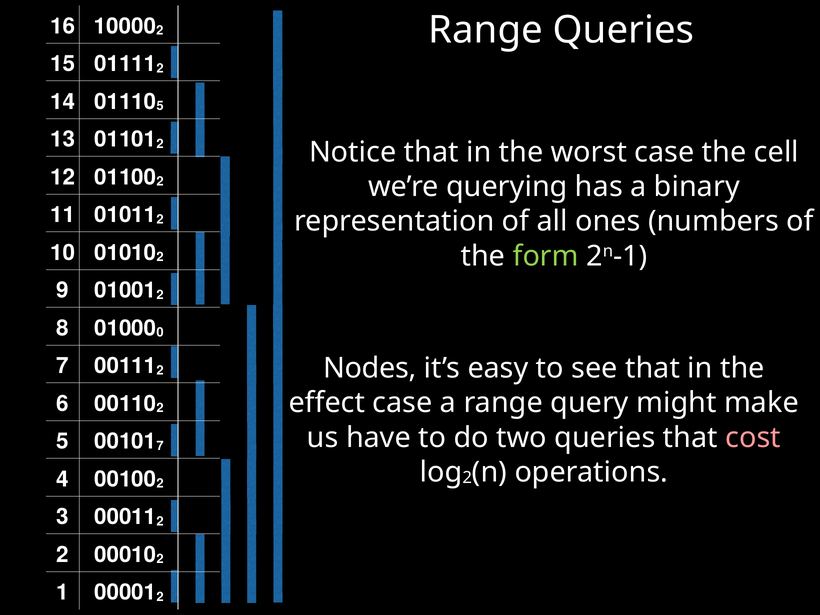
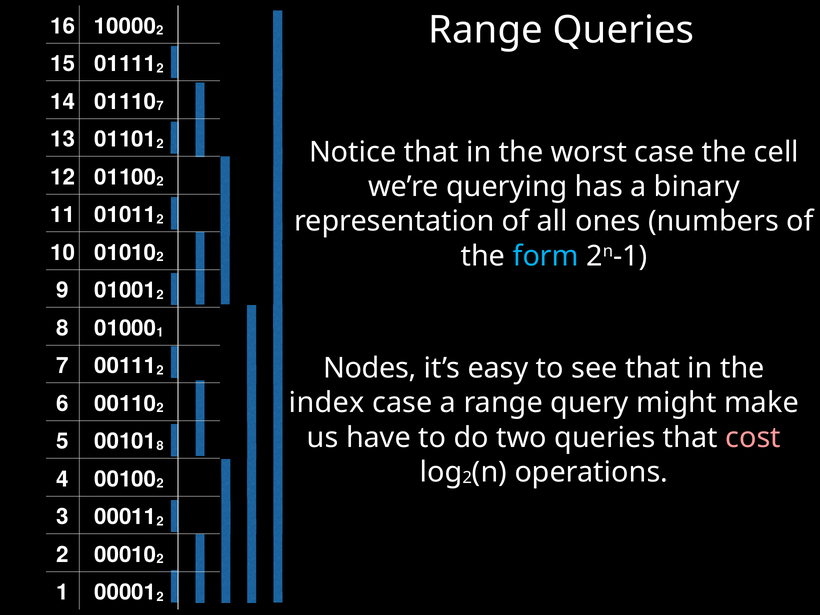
5 at (160, 106): 5 -> 7
form colour: light green -> light blue
0 at (160, 333): 0 -> 1
effect: effect -> index
7 at (160, 446): 7 -> 8
